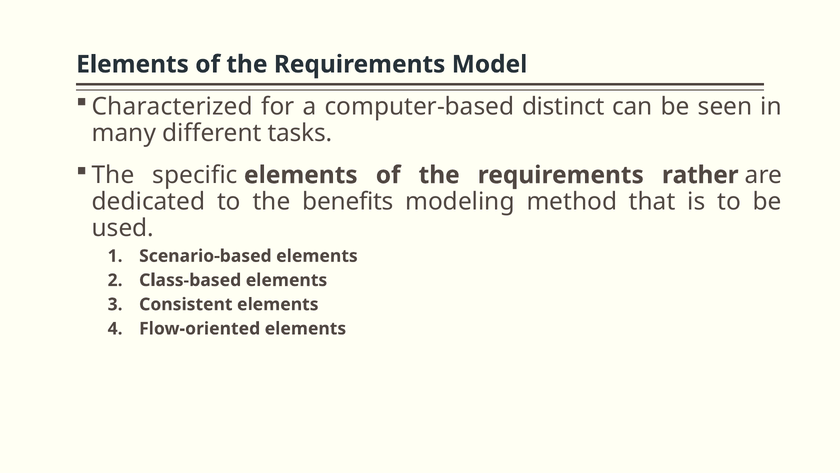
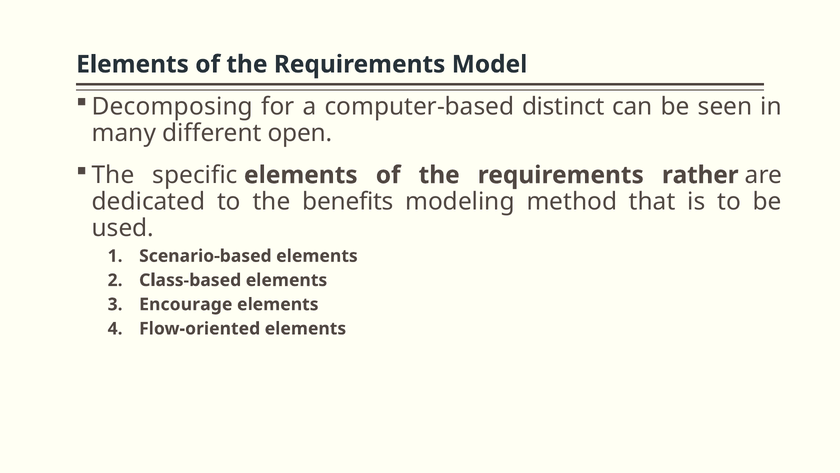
Characterized: Characterized -> Decomposing
tasks: tasks -> open
Consistent: Consistent -> Encourage
